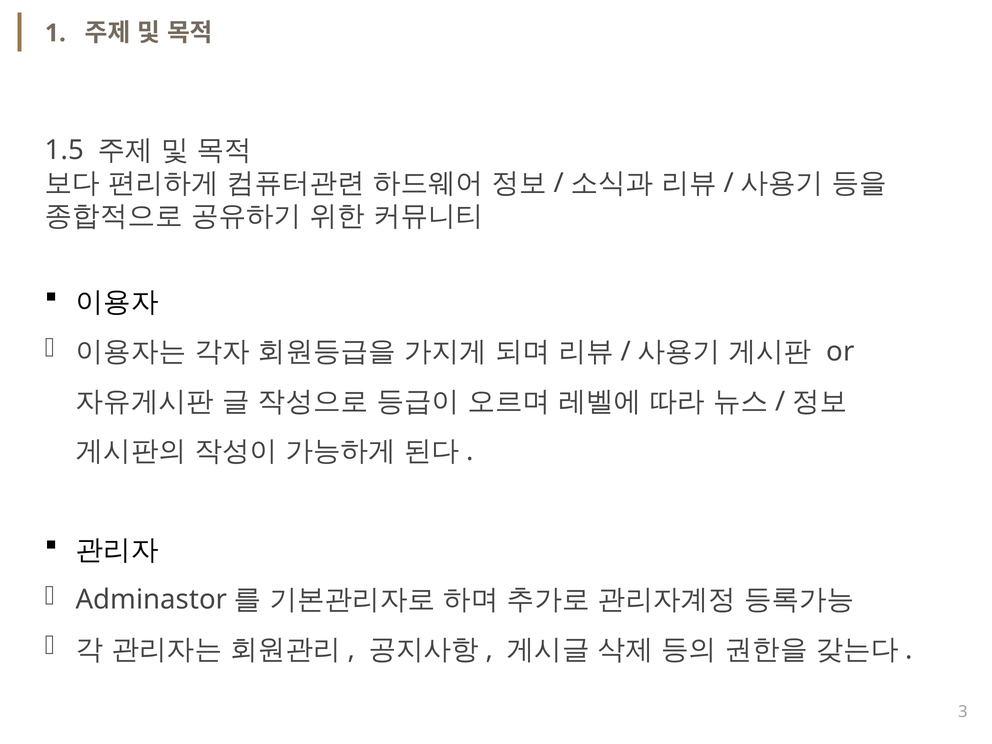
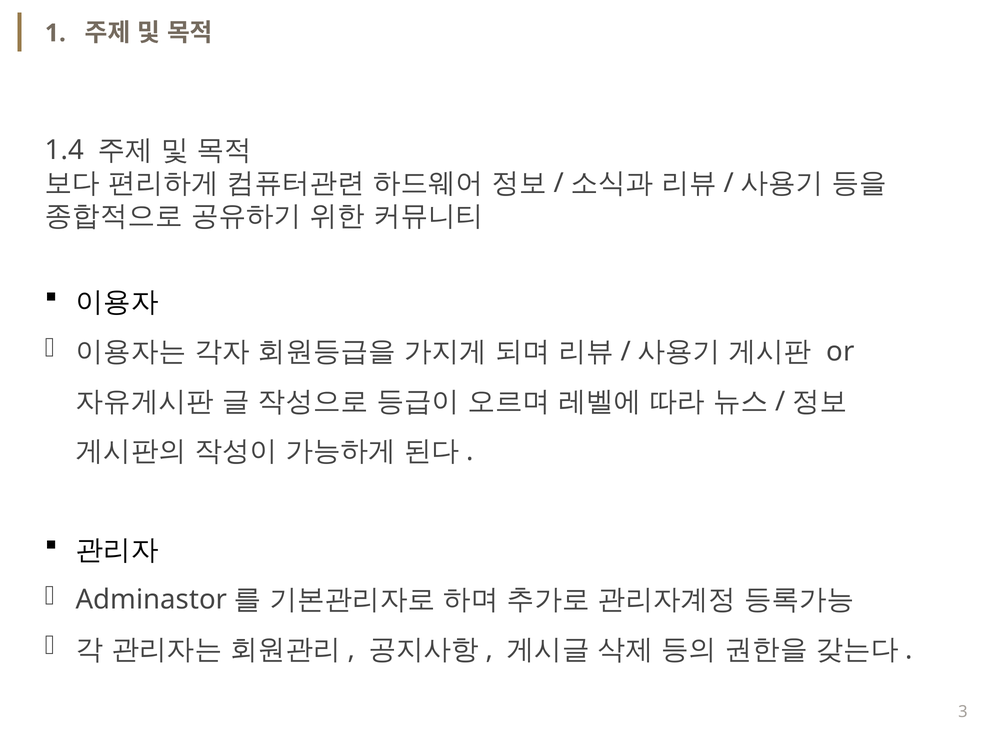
1.5: 1.5 -> 1.4
